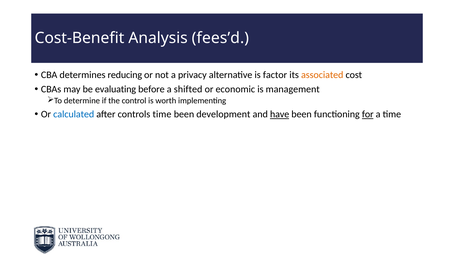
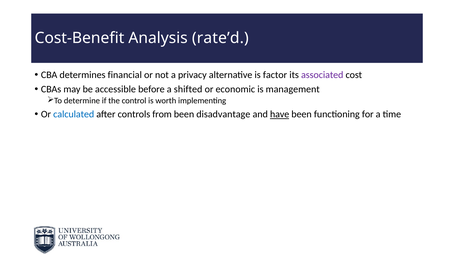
fees’d: fees’d -> rate’d
reducing: reducing -> financial
associated colour: orange -> purple
evaluating: evaluating -> accessible
controls time: time -> from
development: development -> disadvantage
for underline: present -> none
